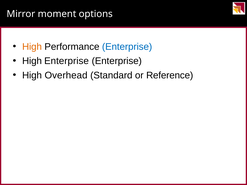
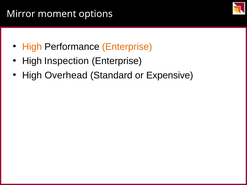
Enterprise at (127, 47) colour: blue -> orange
High Enterprise: Enterprise -> Inspection
Reference: Reference -> Expensive
